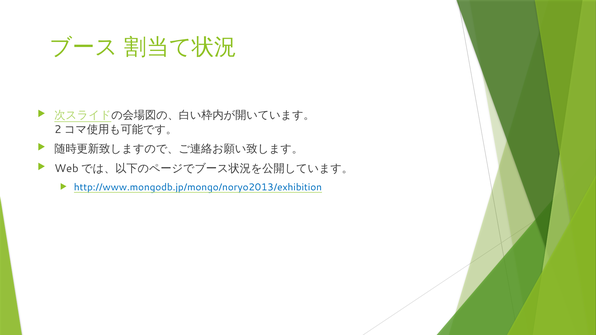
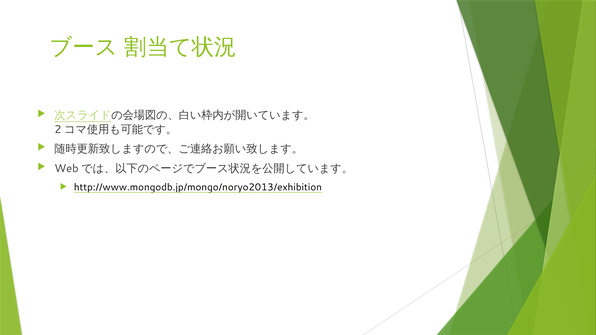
http://www.mongodb.jp/mongo/noryo2013/exhibition colour: blue -> black
